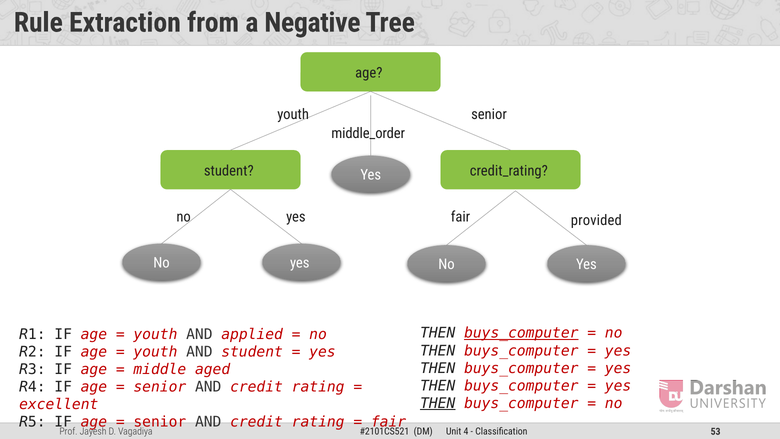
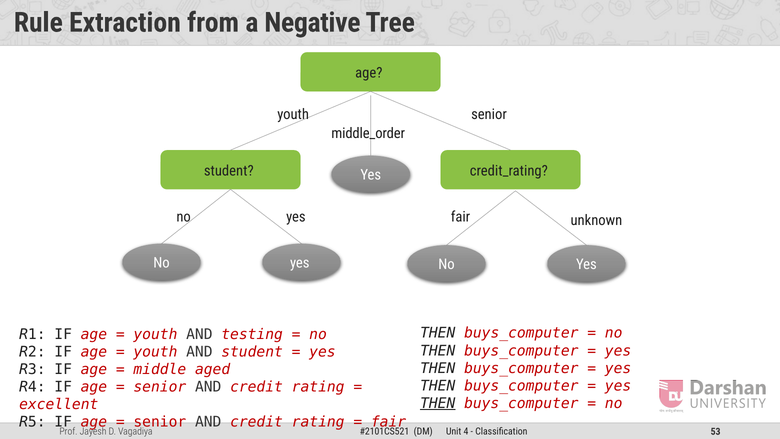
provided: provided -> unknown
buys_computer at (521, 333) underline: present -> none
applied: applied -> testing
